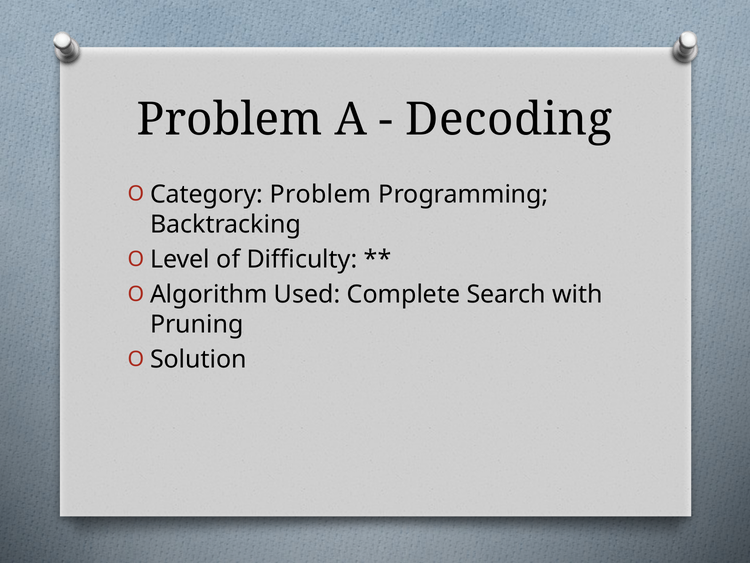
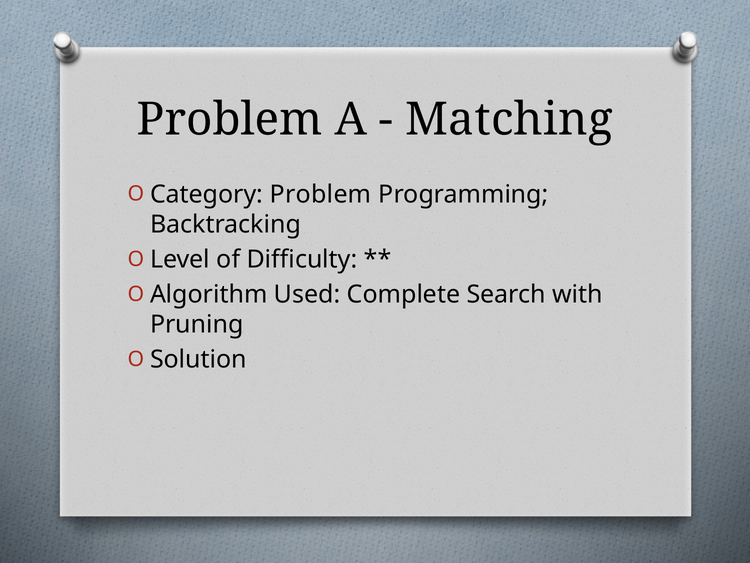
Decoding: Decoding -> Matching
